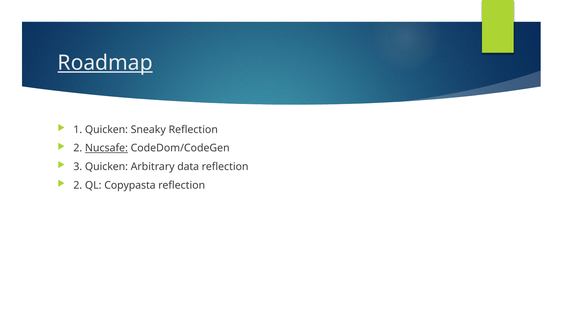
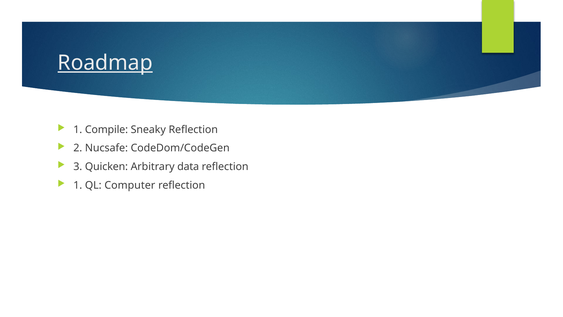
1 Quicken: Quicken -> Compile
Nucsafe underline: present -> none
2 at (78, 185): 2 -> 1
Copypasta: Copypasta -> Computer
